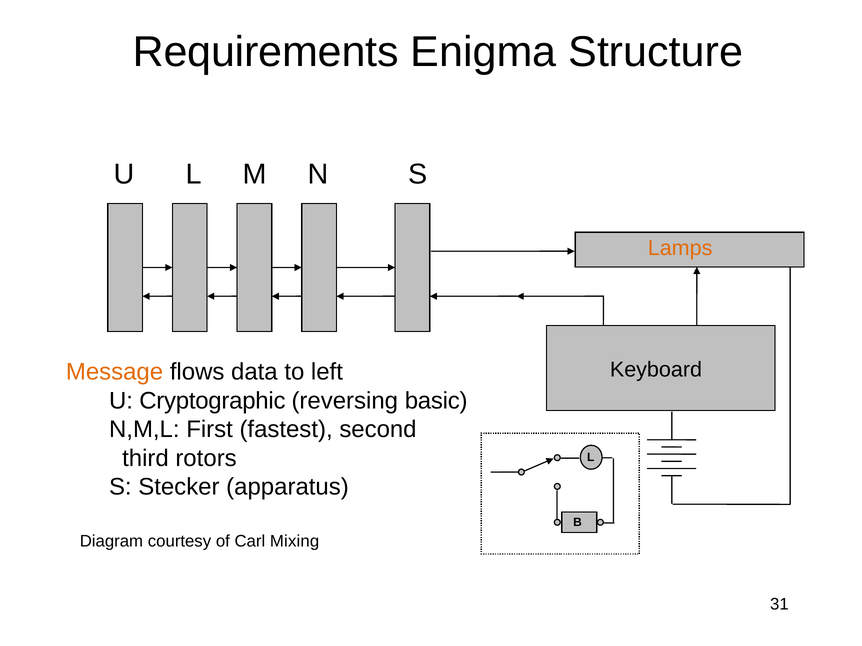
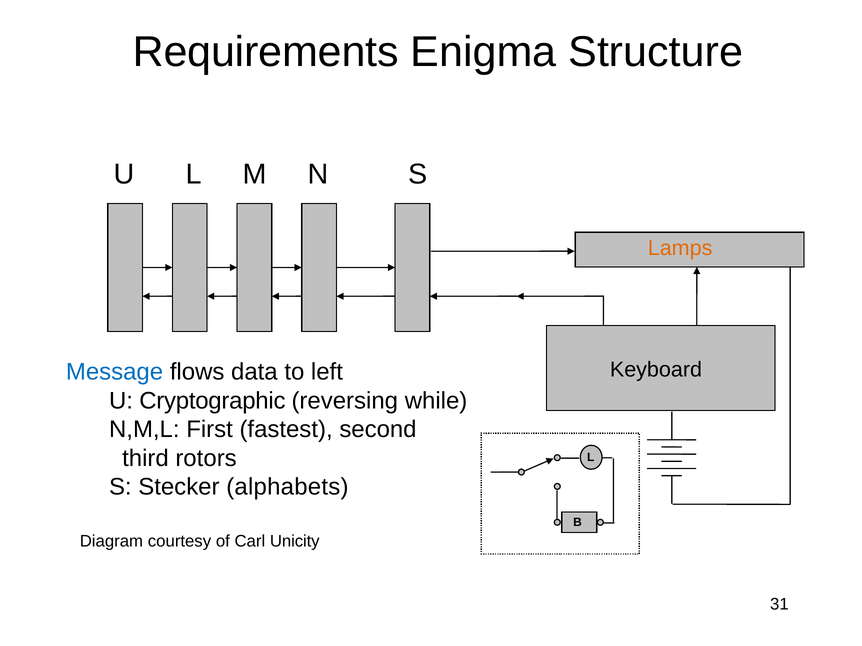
Message colour: orange -> blue
basic: basic -> while
apparatus: apparatus -> alphabets
Mixing: Mixing -> Unicity
